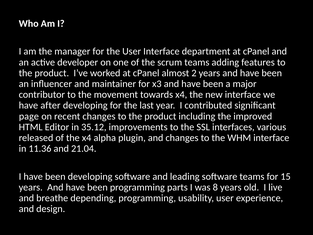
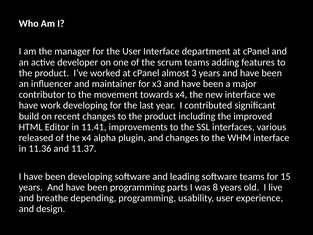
2: 2 -> 3
after: after -> work
page: page -> build
35.12: 35.12 -> 11.41
21.04: 21.04 -> 11.37
